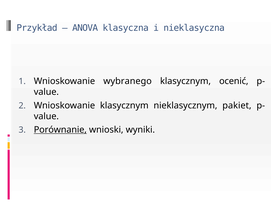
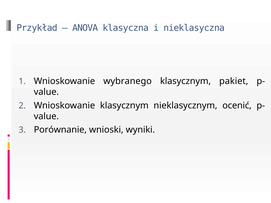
ocenić: ocenić -> pakiet
pakiet: pakiet -> ocenić
Porównanie underline: present -> none
